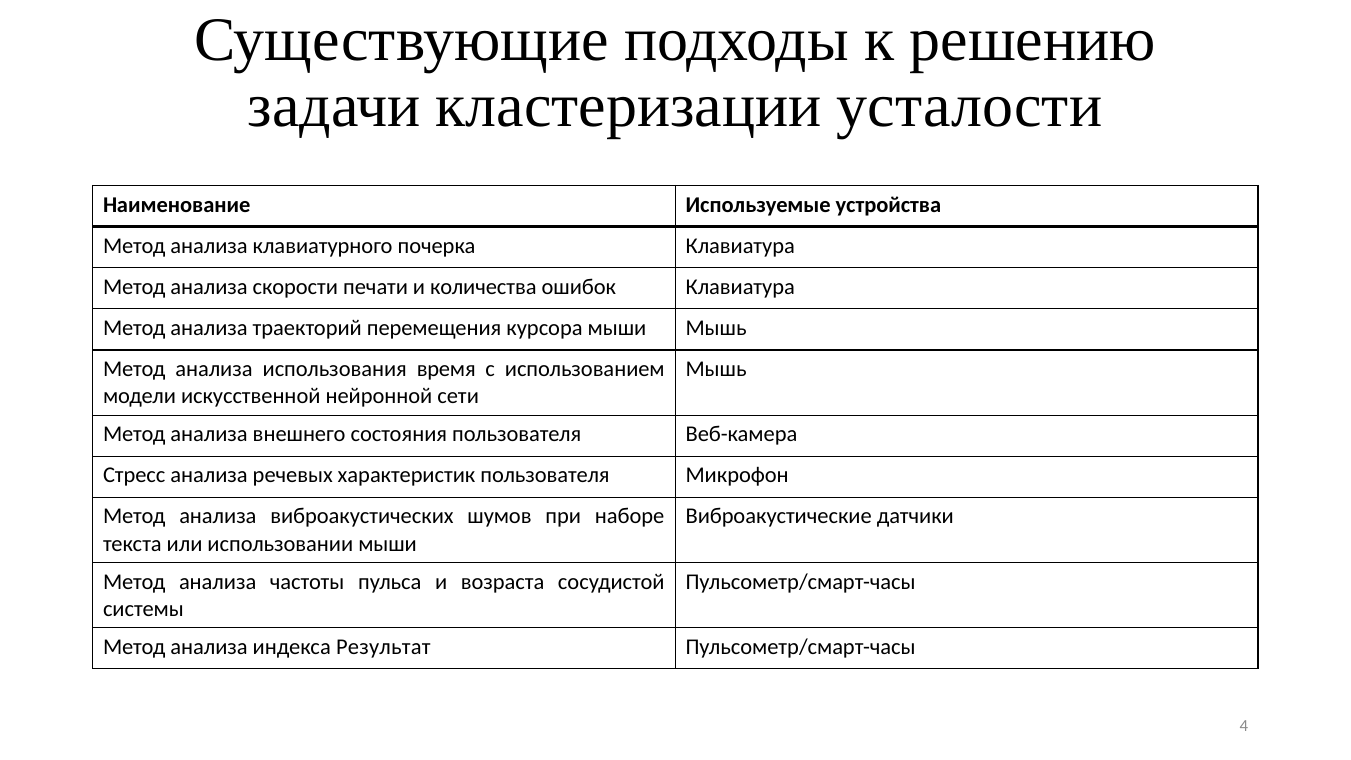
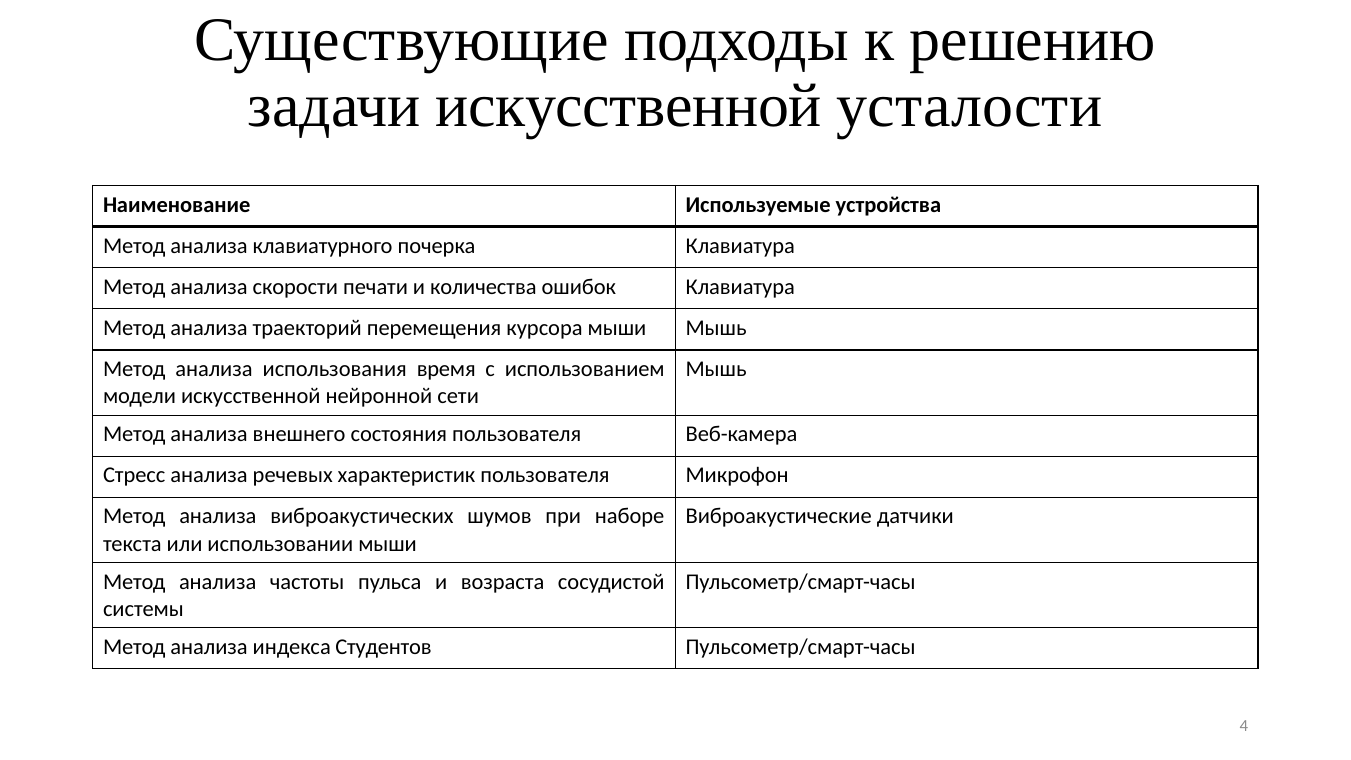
задачи кластеризации: кластеризации -> искусственной
Результат: Результат -> Студентов
